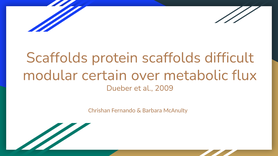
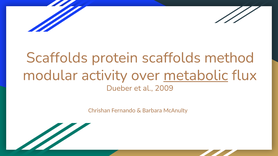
difficult: difficult -> method
certain: certain -> activity
metabolic underline: none -> present
